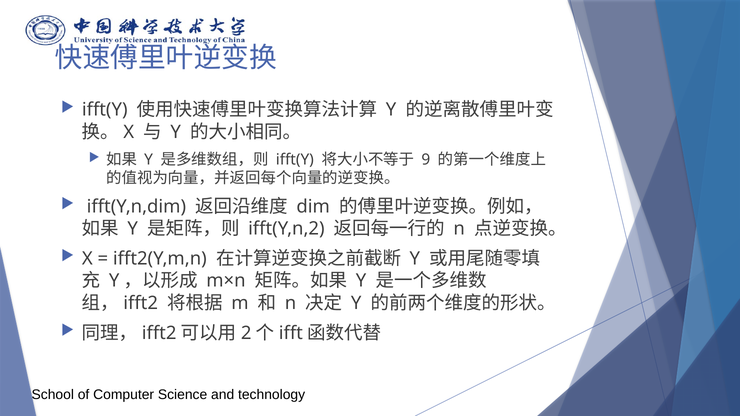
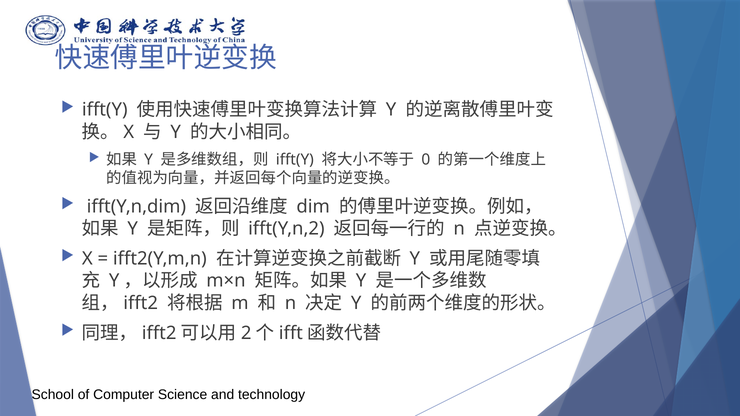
9: 9 -> 0
